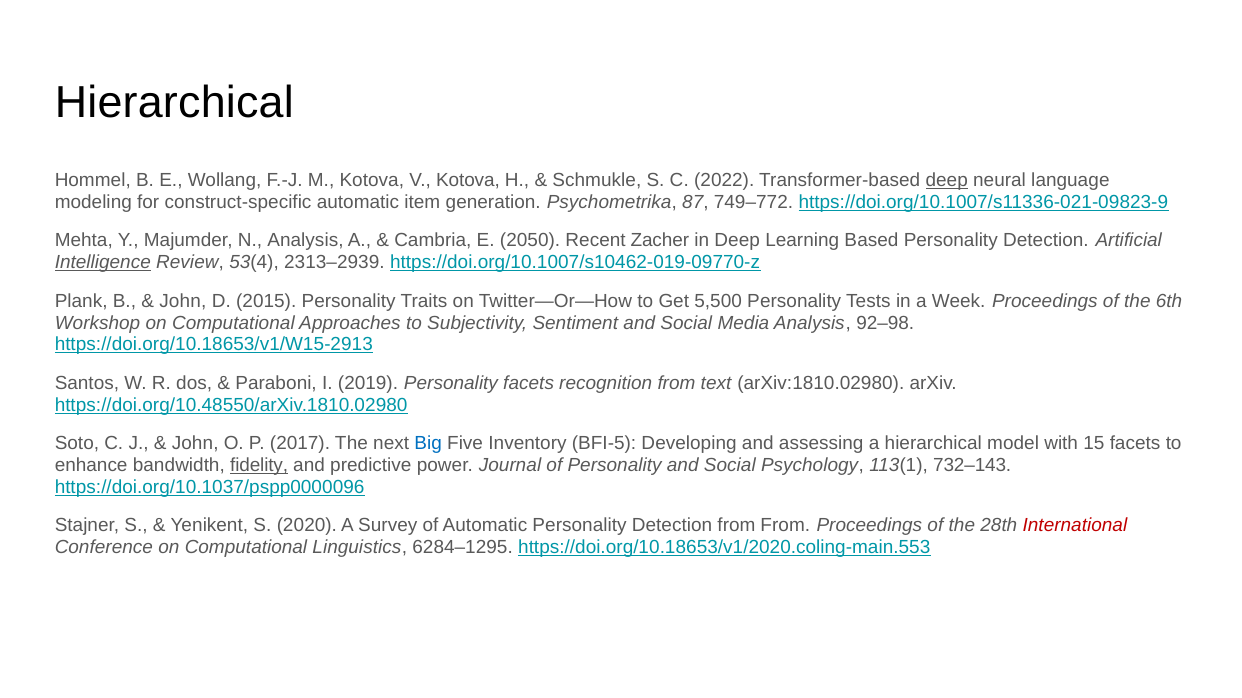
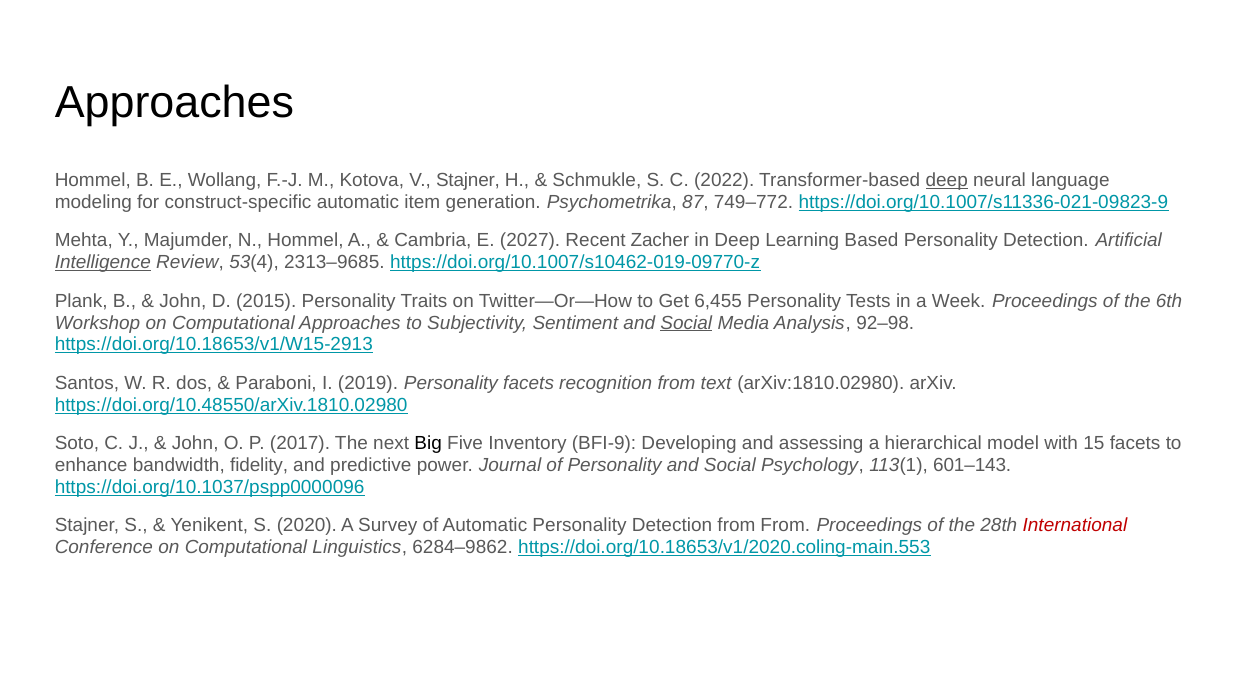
Hierarchical at (174, 103): Hierarchical -> Approaches
V Kotova: Kotova -> Stajner
N Analysis: Analysis -> Hommel
2050: 2050 -> 2027
2313–2939: 2313–2939 -> 2313–9685
5,500: 5,500 -> 6,455
Social at (686, 323) underline: none -> present
Big colour: blue -> black
BFI-5: BFI-5 -> BFI-9
fidelity underline: present -> none
732–143: 732–143 -> 601–143
6284–1295: 6284–1295 -> 6284–9862
